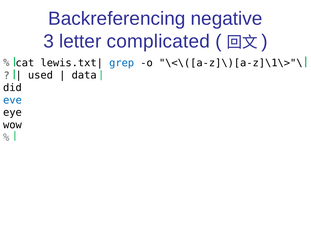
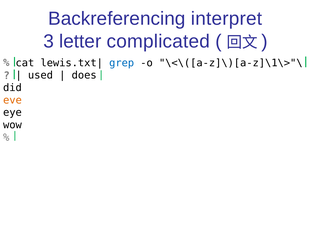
negative: negative -> interpret
data: data -> does
eve colour: blue -> orange
